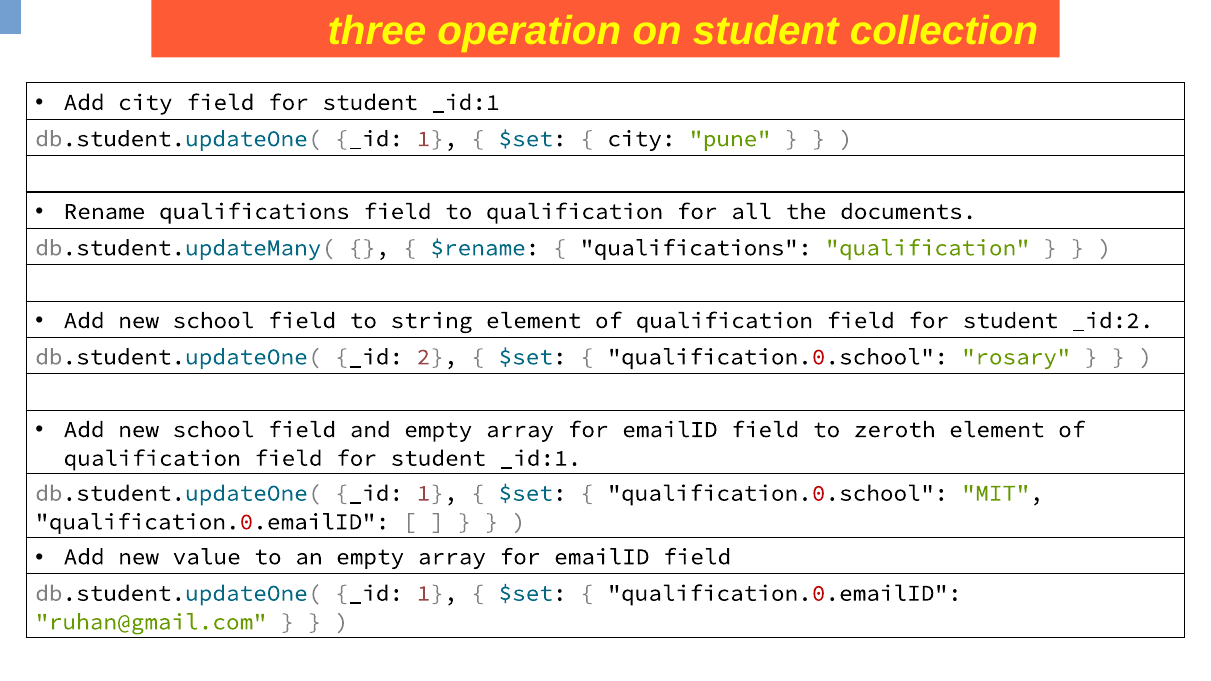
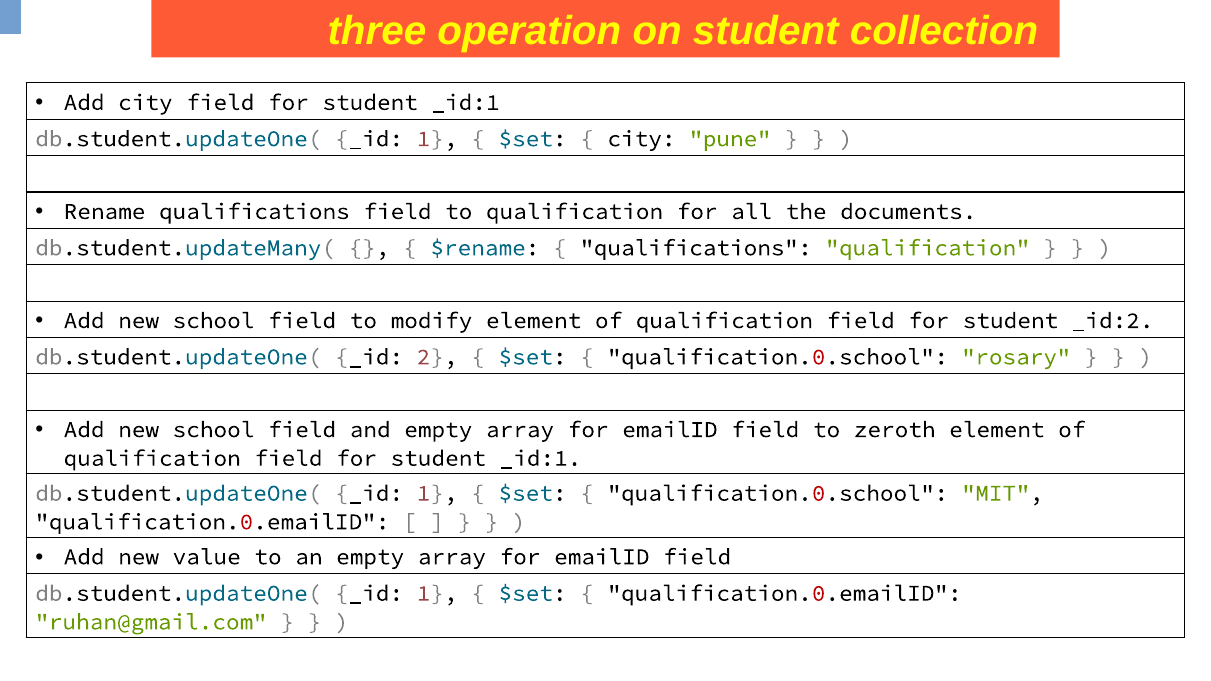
string: string -> modify
